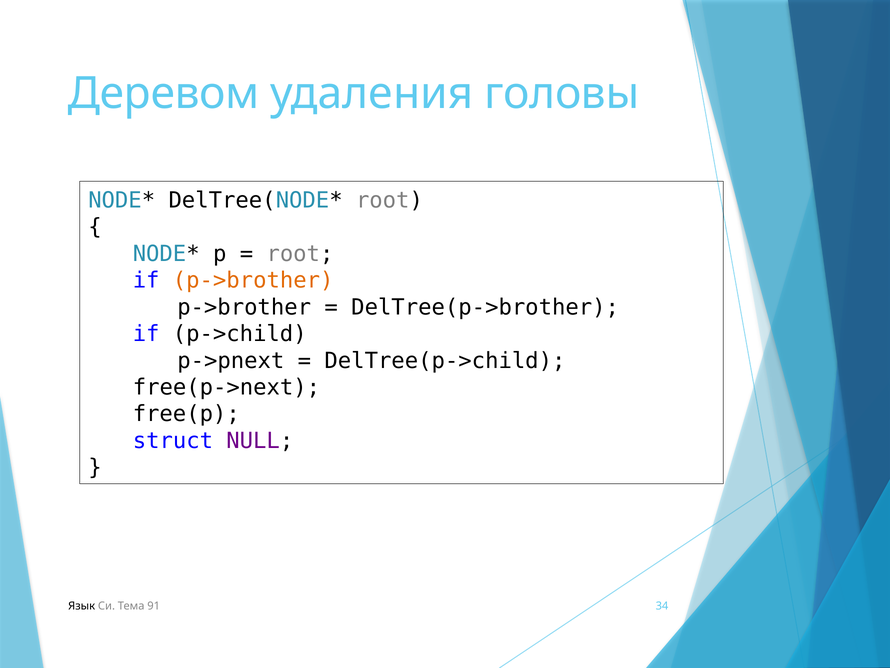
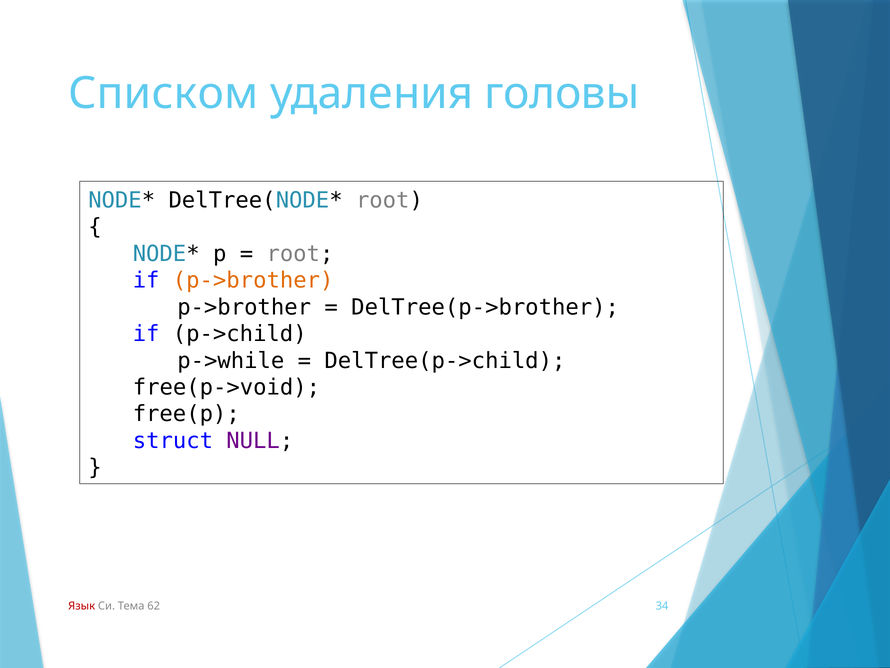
Деревом: Деревом -> Списком
p->pnext: p->pnext -> p->while
free(p->next: free(p->next -> free(p->void
Язык colour: black -> red
91: 91 -> 62
